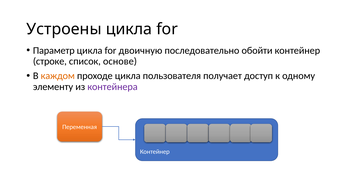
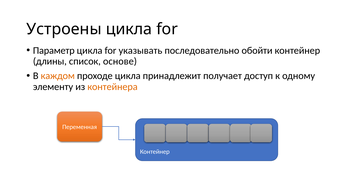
двоичную: двоичную -> указывать
строке: строке -> длины
пользователя: пользователя -> принадлежит
контейнера colour: purple -> orange
